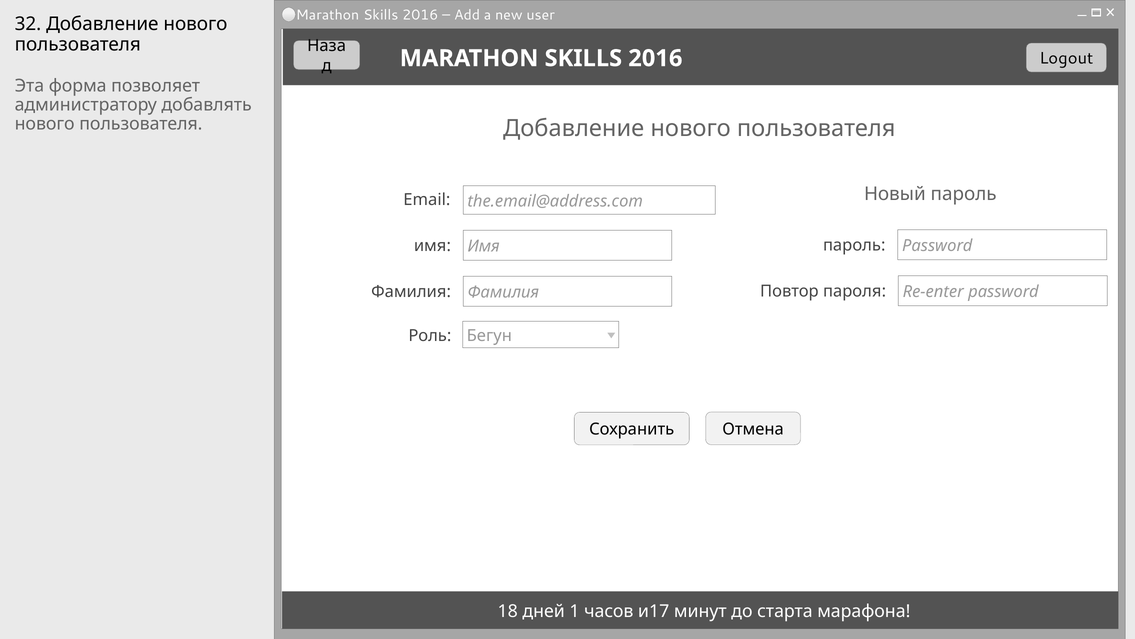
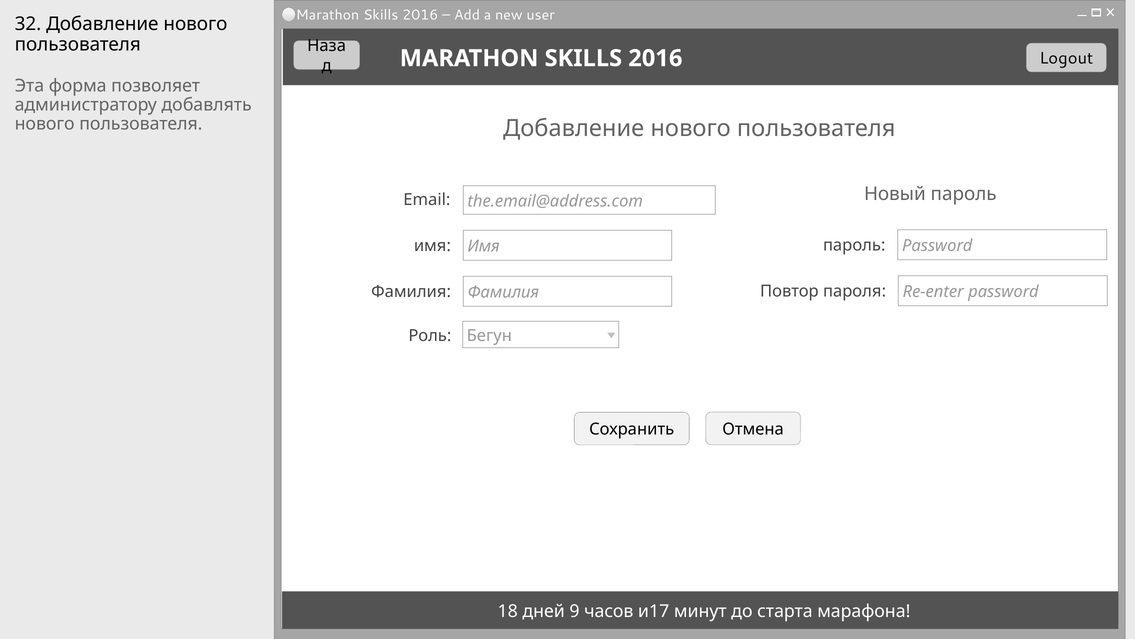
1: 1 -> 9
